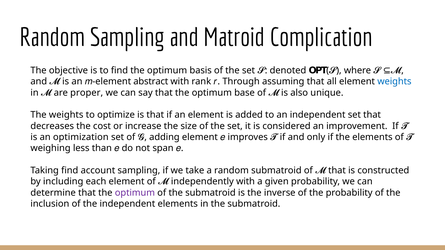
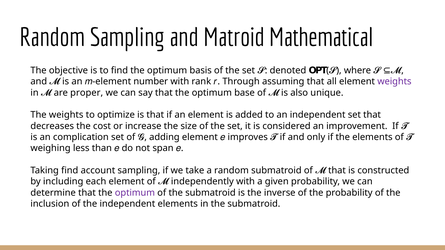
Complication: Complication -> Mathematical
abstract: abstract -> number
weights at (394, 82) colour: blue -> purple
optimization: optimization -> complication
